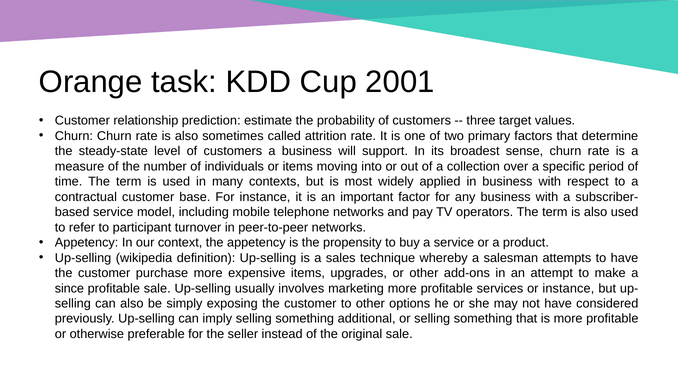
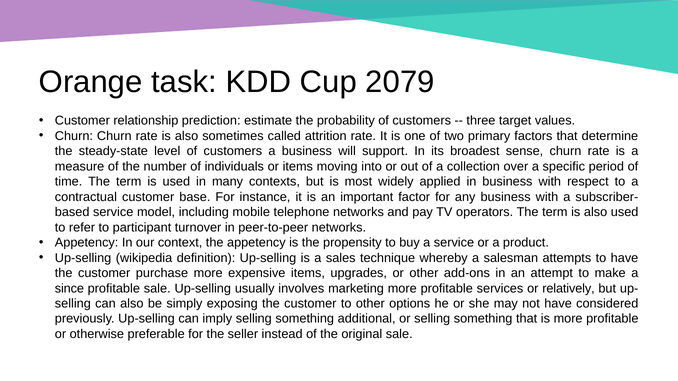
2001: 2001 -> 2079
or instance: instance -> relatively
